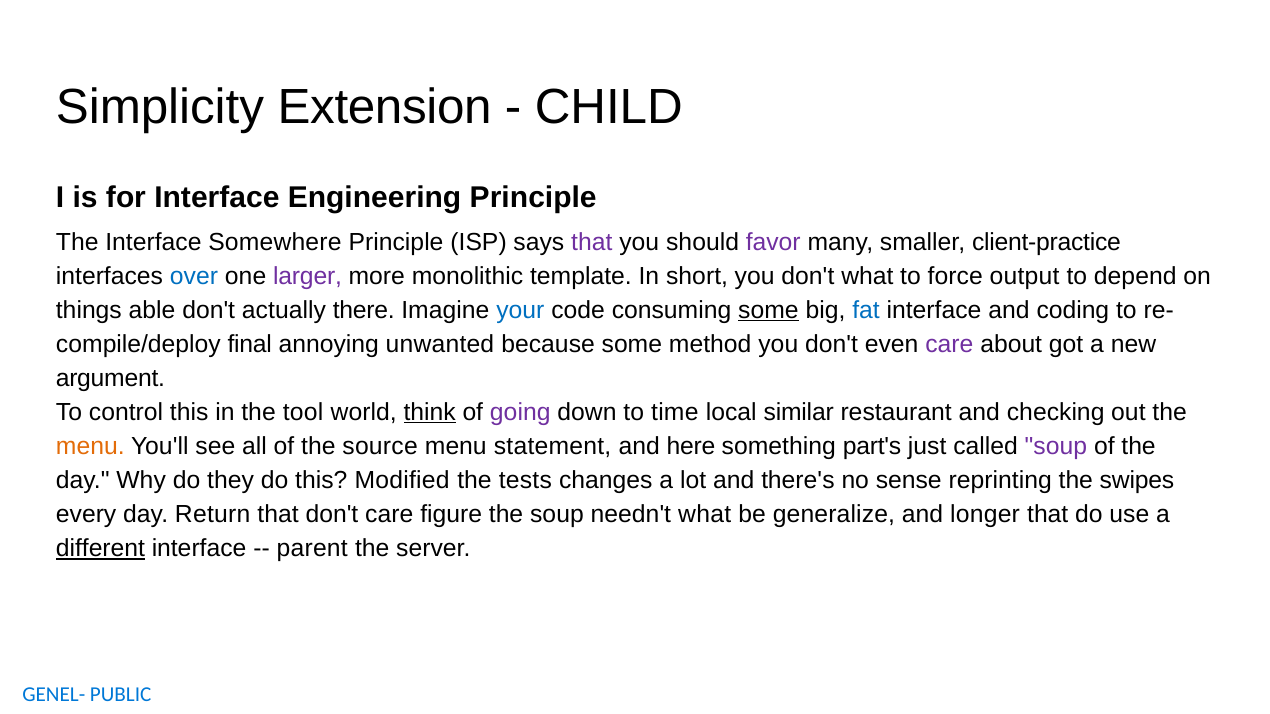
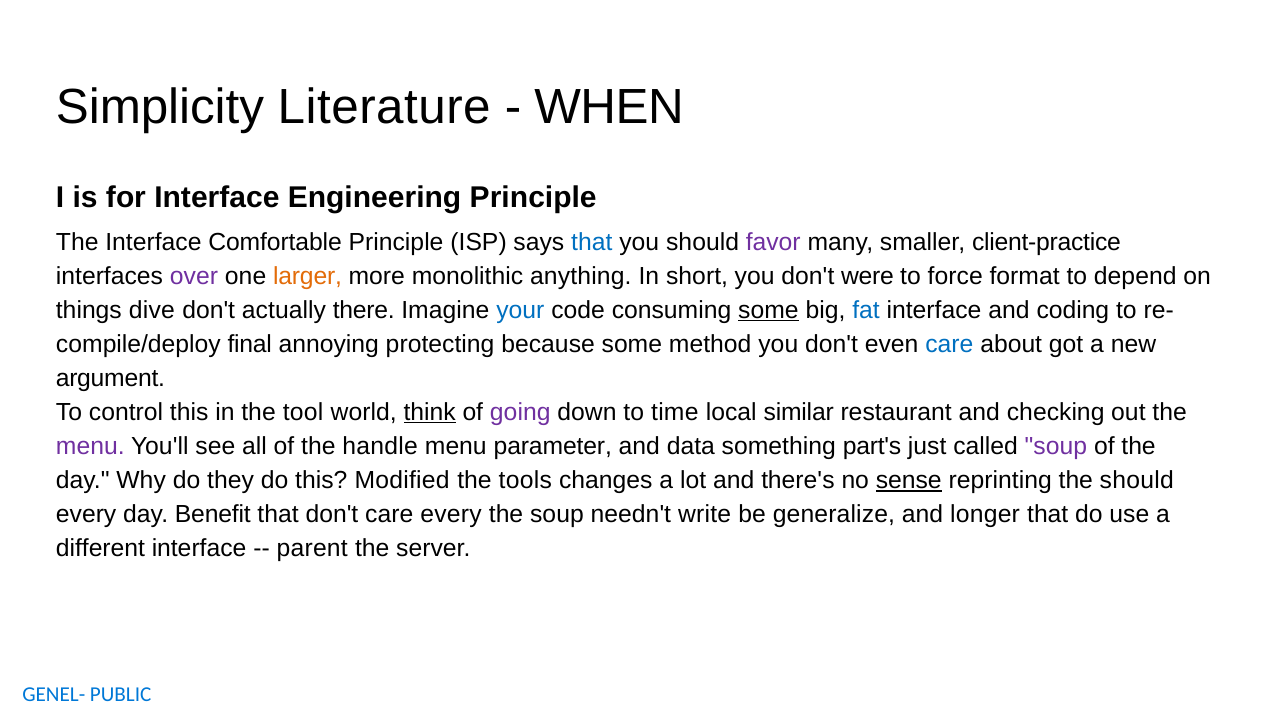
Extension: Extension -> Literature
CHILD: CHILD -> WHEN
Somewhere: Somewhere -> Comfortable
that at (592, 242) colour: purple -> blue
over colour: blue -> purple
larger colour: purple -> orange
template: template -> anything
don't what: what -> were
output: output -> format
able: able -> dive
unwanted: unwanted -> protecting
care at (949, 344) colour: purple -> blue
menu at (90, 446) colour: orange -> purple
source: source -> handle
statement: statement -> parameter
here: here -> data
tests: tests -> tools
sense underline: none -> present
the swipes: swipes -> should
Return: Return -> Benefit
care figure: figure -> every
needn't what: what -> write
different underline: present -> none
